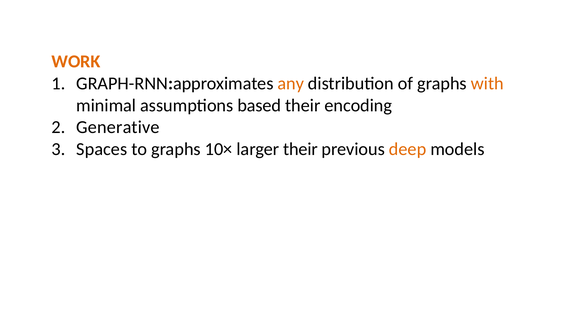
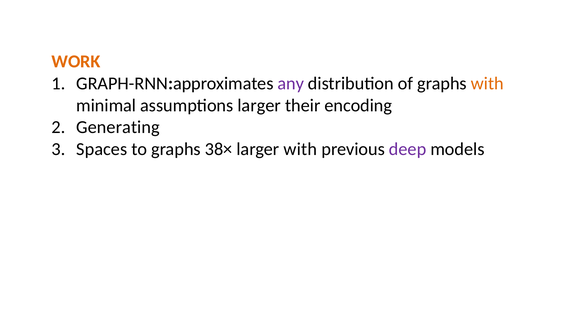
any colour: orange -> purple
assumptions based: based -> larger
Generative: Generative -> Generating
10×: 10× -> 38×
larger their: their -> with
deep colour: orange -> purple
